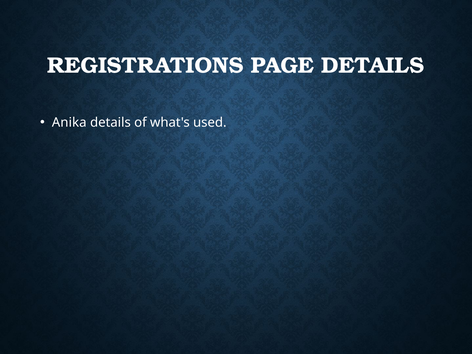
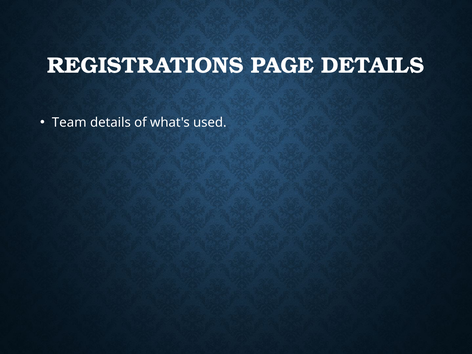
Anika: Anika -> Team
